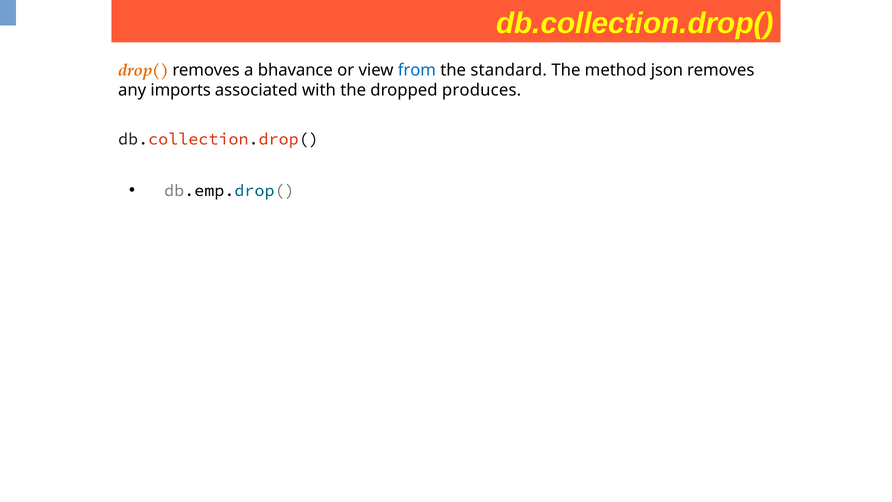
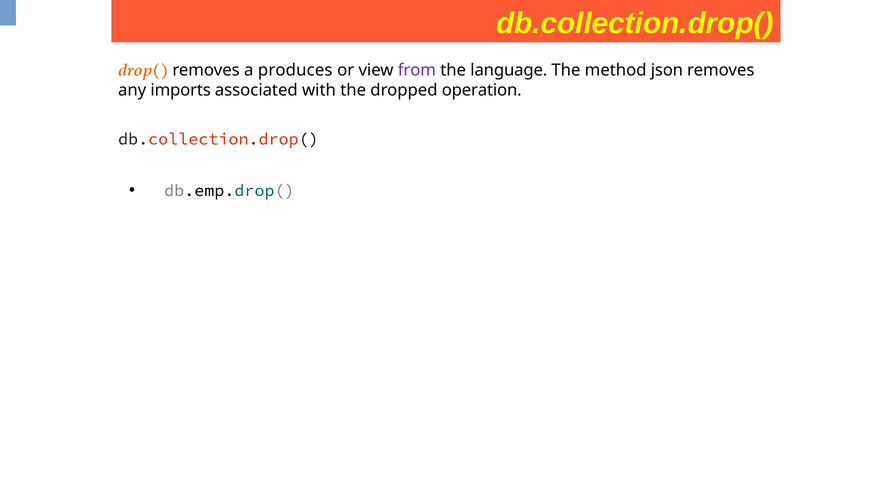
bhavance: bhavance -> produces
from colour: blue -> purple
standard: standard -> language
produces: produces -> operation
